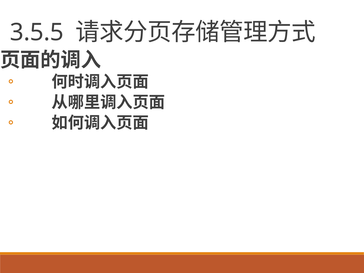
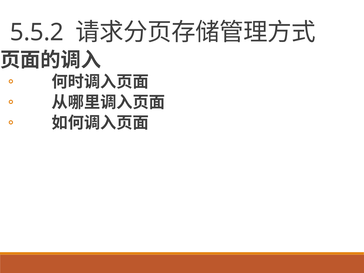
3.5.5: 3.5.5 -> 5.5.2
